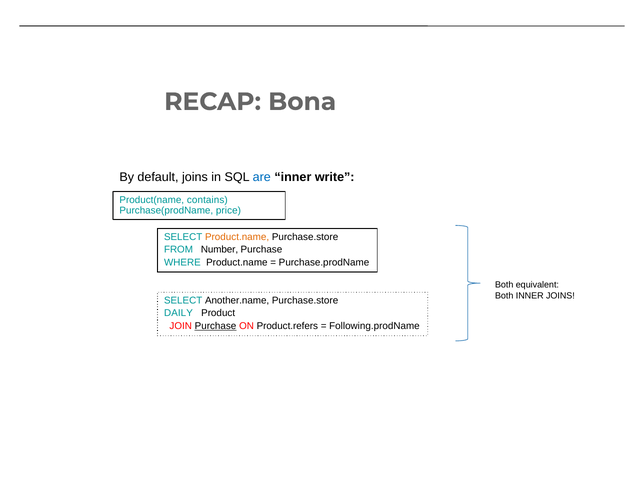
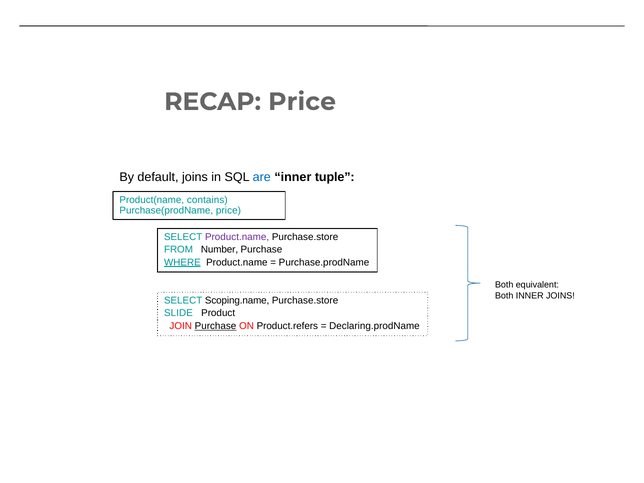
RECAP Bona: Bona -> Price
write: write -> tuple
Product.name at (237, 237) colour: orange -> purple
WHERE underline: none -> present
Another.name: Another.name -> Scoping.name
DAILY: DAILY -> SLIDE
Following.prodName: Following.prodName -> Declaring.prodName
